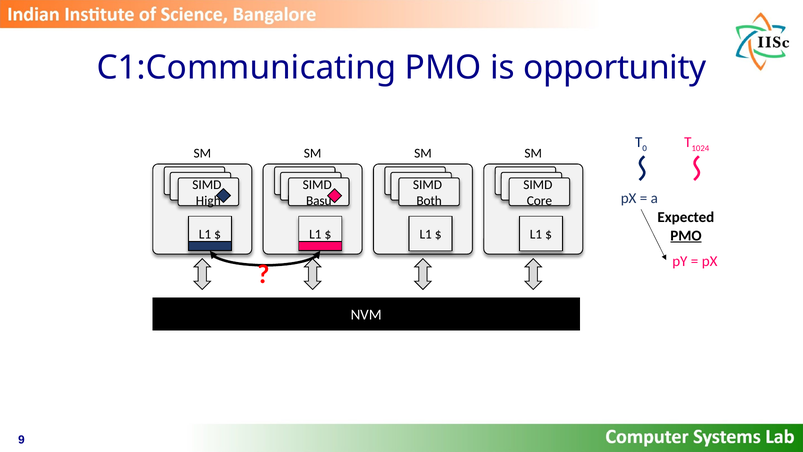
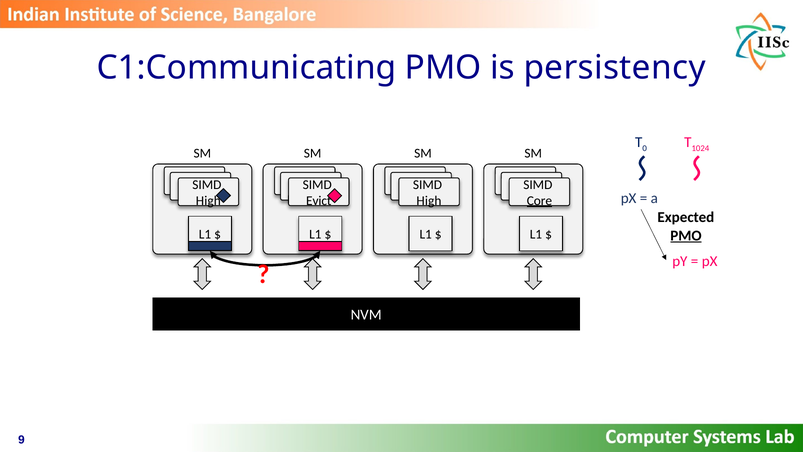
opportunity: opportunity -> persistency
Basu: Basu -> Evict
Both at (429, 201): Both -> High
Core underline: none -> present
